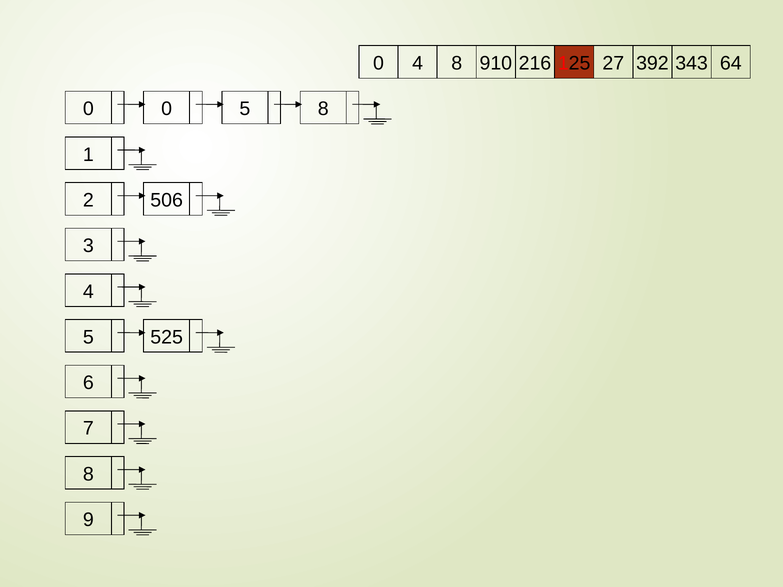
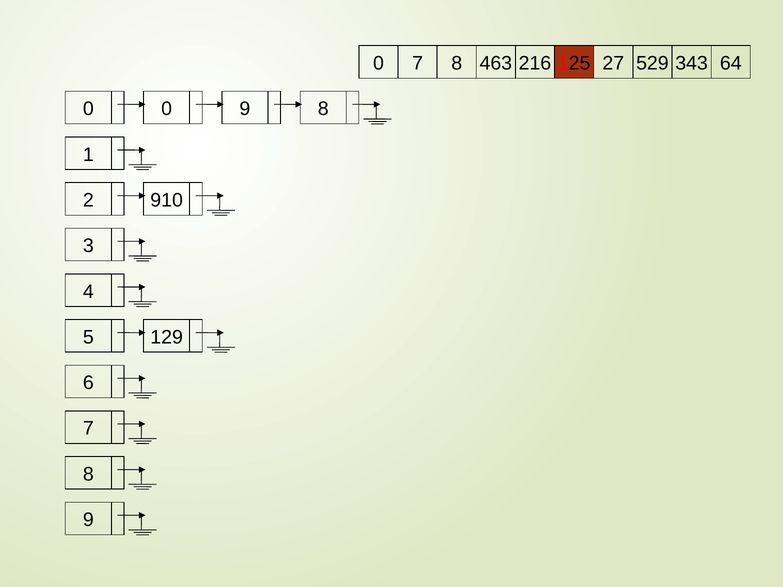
0 4: 4 -> 7
910: 910 -> 463
392: 392 -> 529
0 5: 5 -> 9
506: 506 -> 910
525: 525 -> 129
